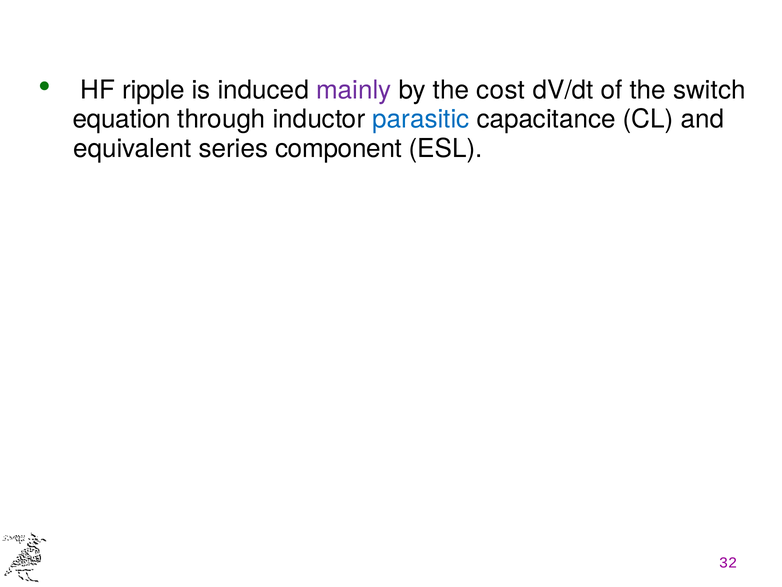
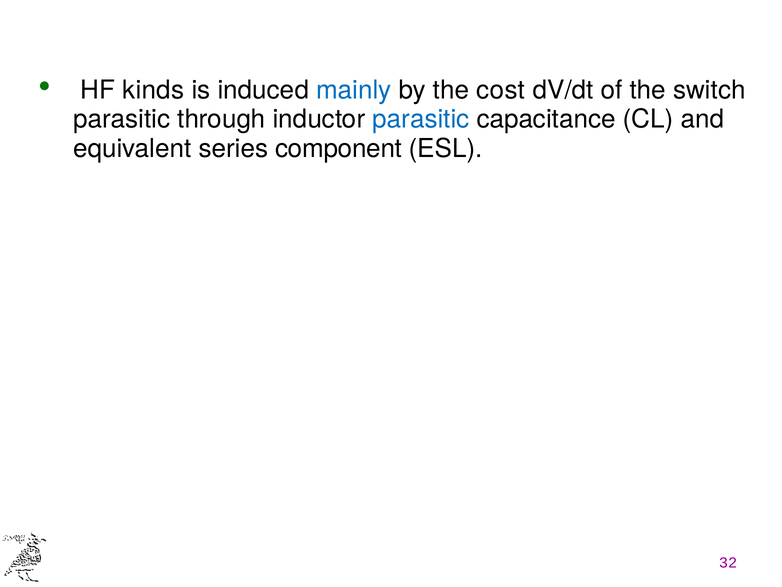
ripple: ripple -> kinds
mainly colour: purple -> blue
equation at (122, 119): equation -> parasitic
